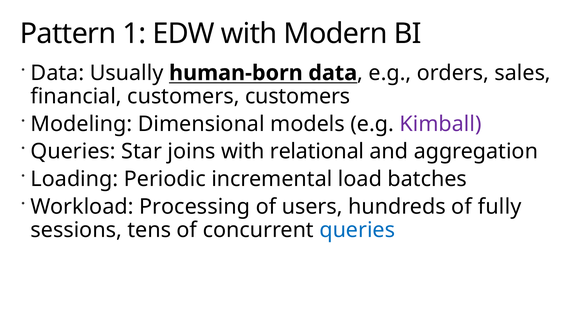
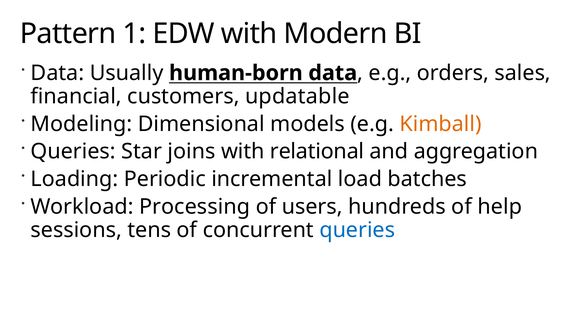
customers customers: customers -> updatable
Kimball colour: purple -> orange
fully: fully -> help
